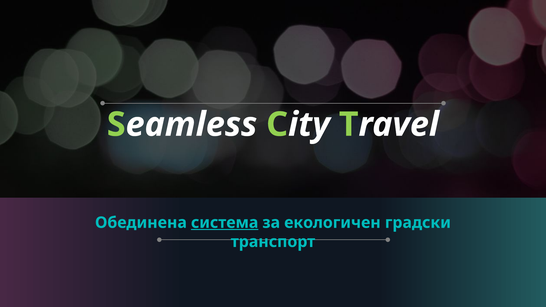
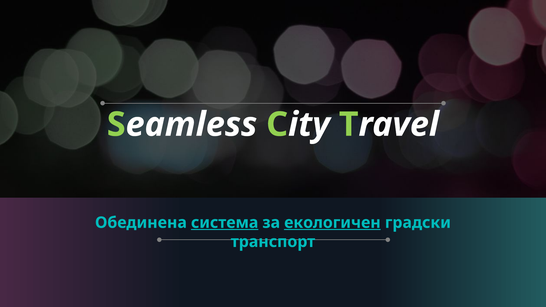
екологичен underline: none -> present
